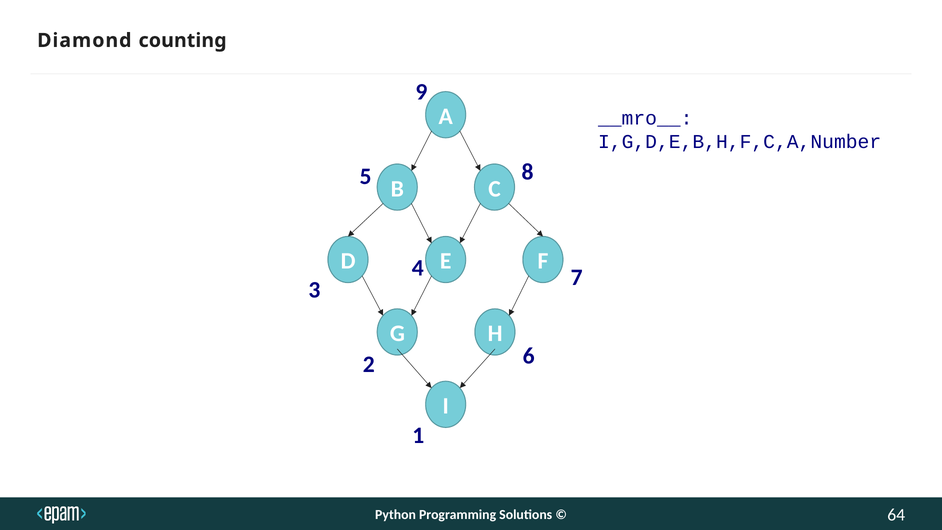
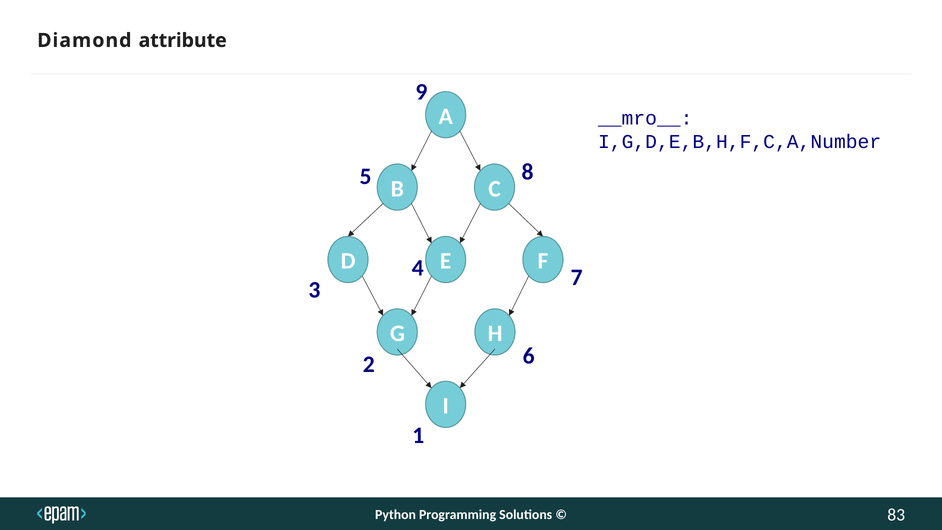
counting: counting -> attribute
64: 64 -> 83
